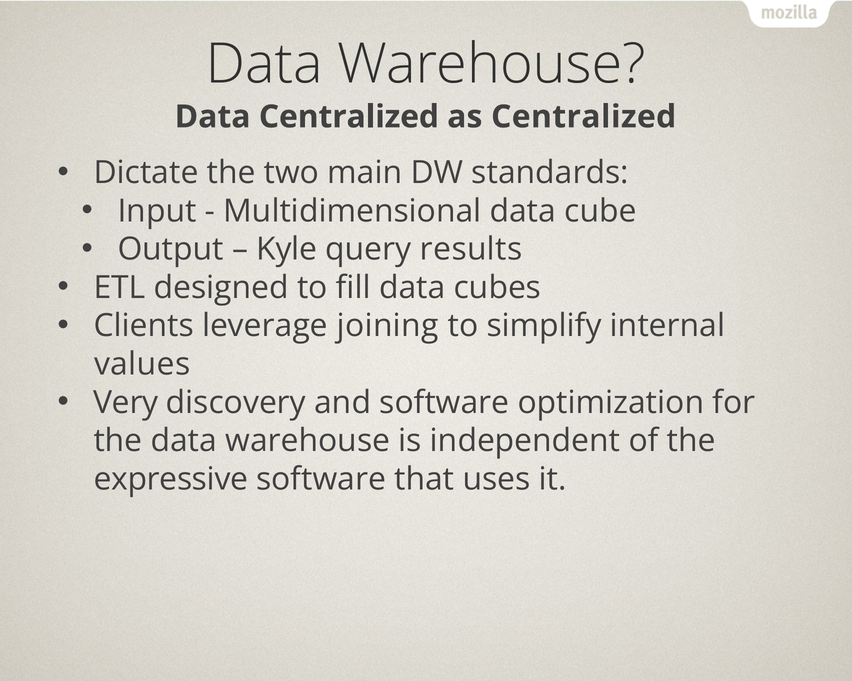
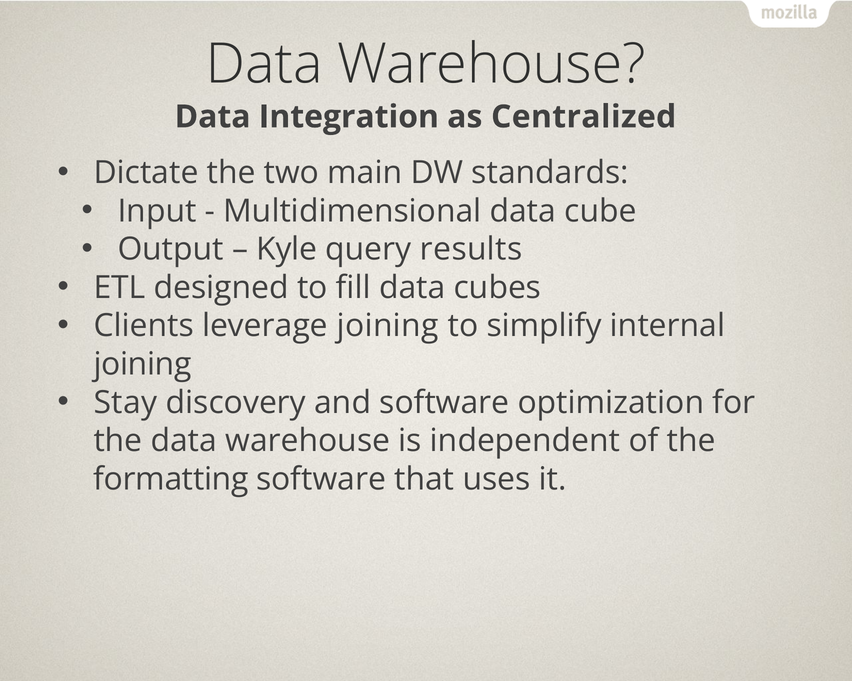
Data Centralized: Centralized -> Integration
values at (142, 365): values -> joining
Very: Very -> Stay
expressive: expressive -> formatting
